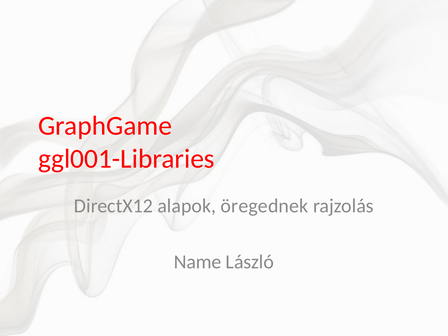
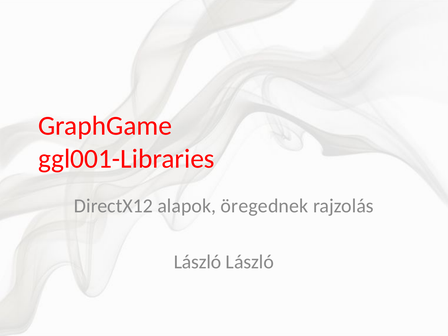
Name at (198, 262): Name -> László
